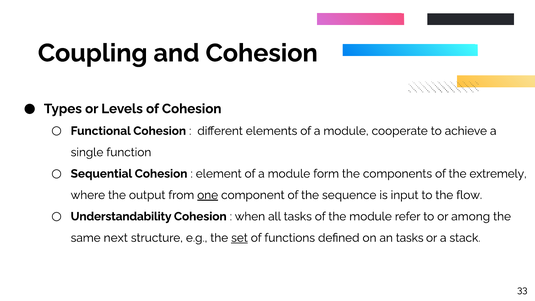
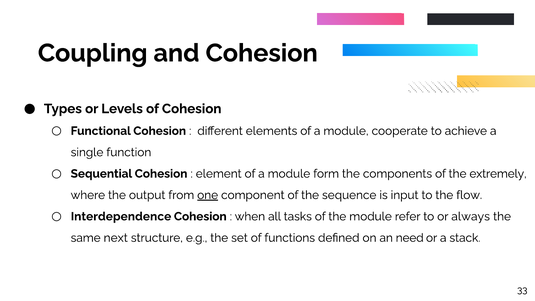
Understandability: Understandability -> Interdependence
among: among -> always
set underline: present -> none
an tasks: tasks -> need
